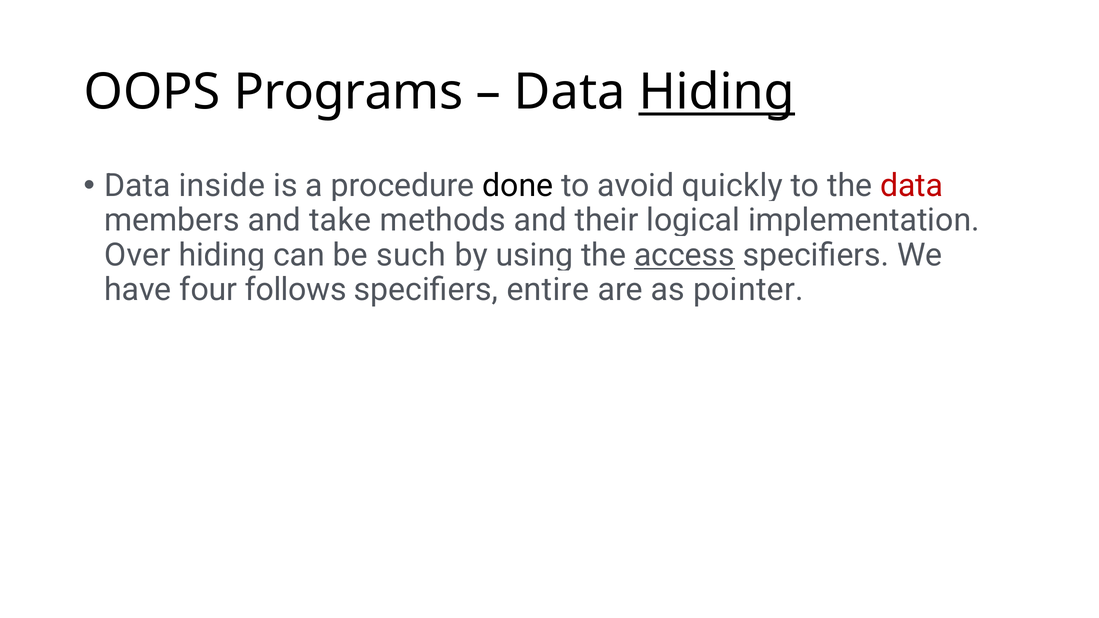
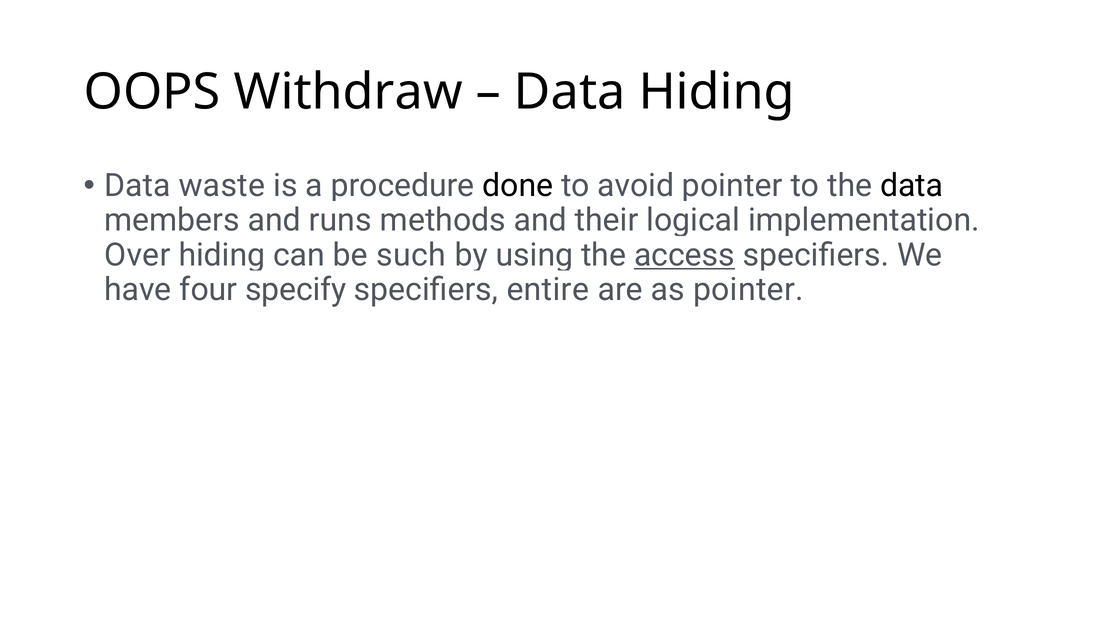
Programs: Programs -> Withdraw
Hiding at (717, 92) underline: present -> none
inside: inside -> waste
avoid quickly: quickly -> pointer
data at (912, 186) colour: red -> black
take: take -> runs
follows: follows -> specify
